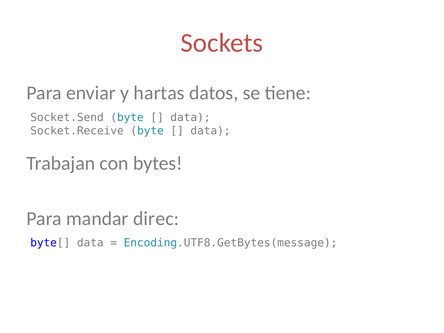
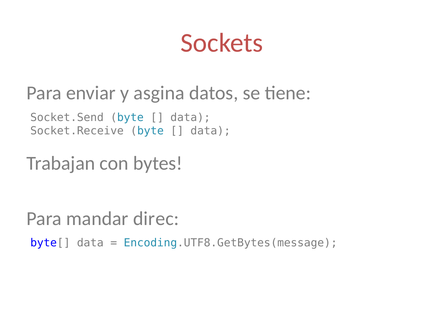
hartas: hartas -> asgina
